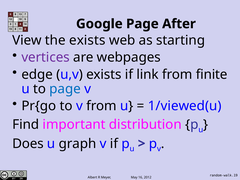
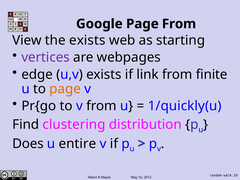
Page After: After -> From
page at (65, 89) colour: blue -> orange
1/viewed(u: 1/viewed(u -> 1/quickly(u
important: important -> clustering
graph: graph -> entire
